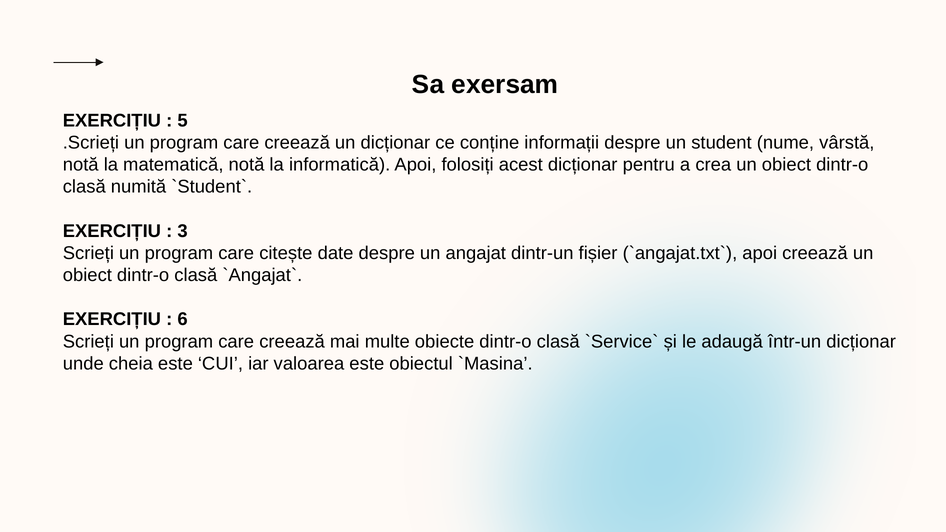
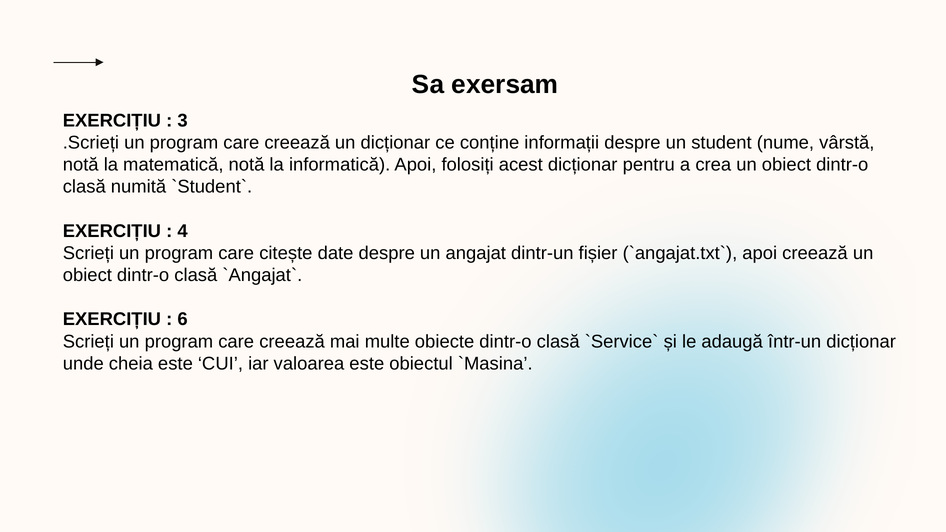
5: 5 -> 3
3: 3 -> 4
